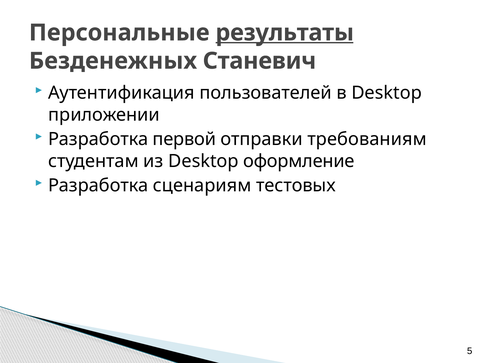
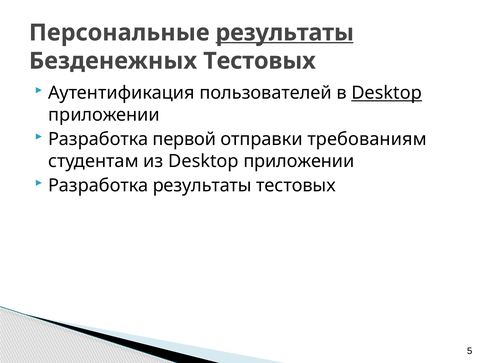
Безденежных Станевич: Станевич -> Тестовых
Desktop at (387, 93) underline: none -> present
из Desktop оформление: оформление -> приложении
Разработка сценариям: сценариям -> результаты
